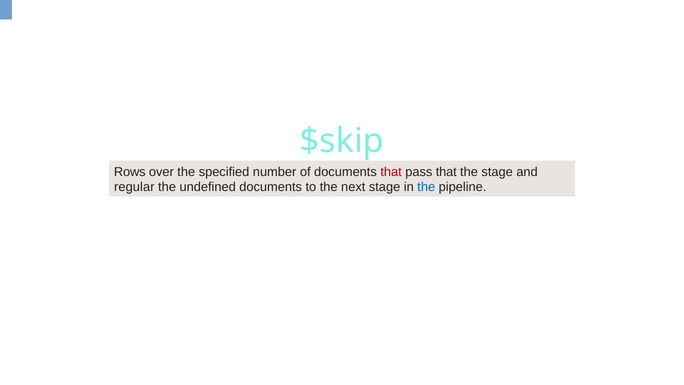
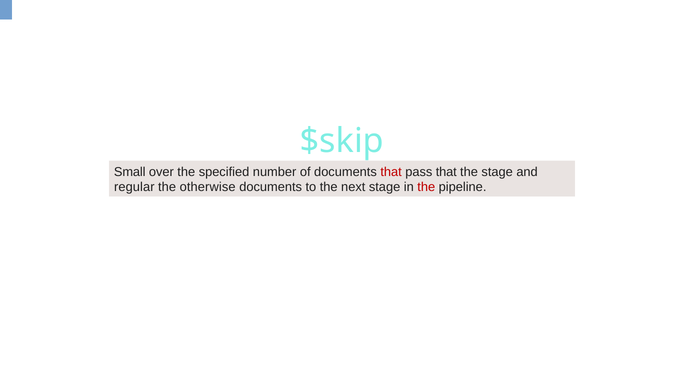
Rows: Rows -> Small
undefined: undefined -> otherwise
the at (426, 187) colour: blue -> red
